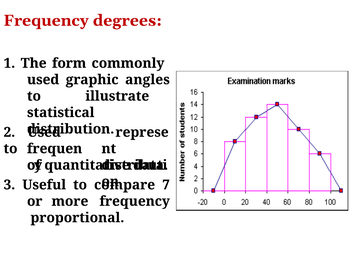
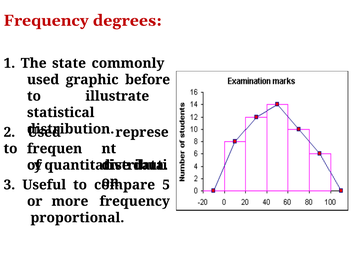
form: form -> state
angles: angles -> before
7: 7 -> 5
